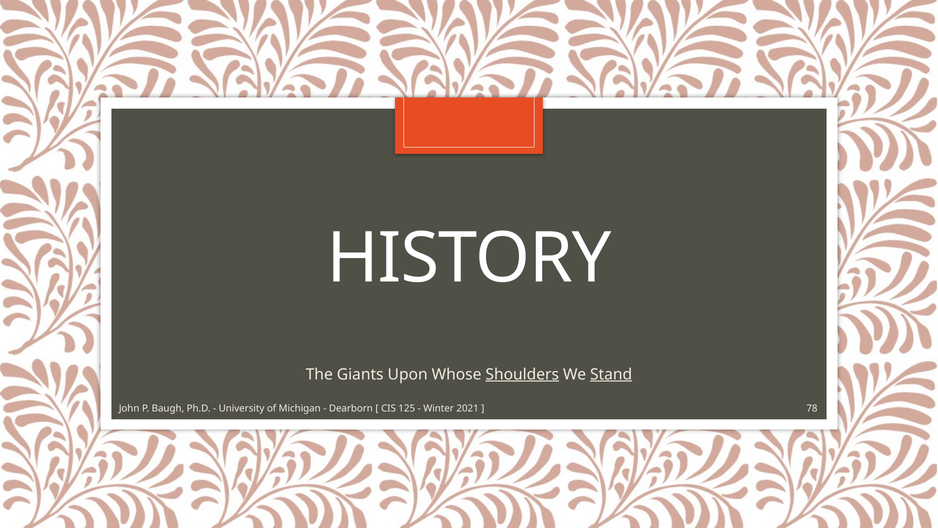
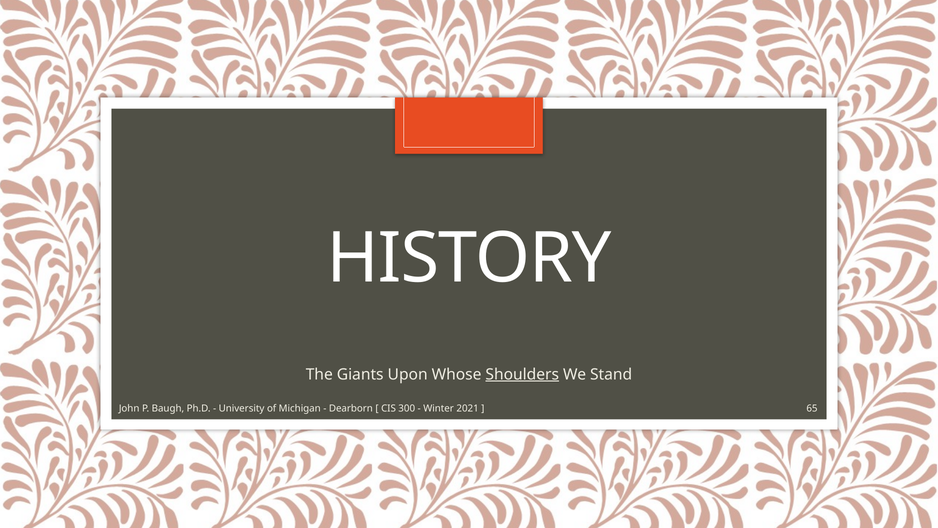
Stand underline: present -> none
125: 125 -> 300
78: 78 -> 65
